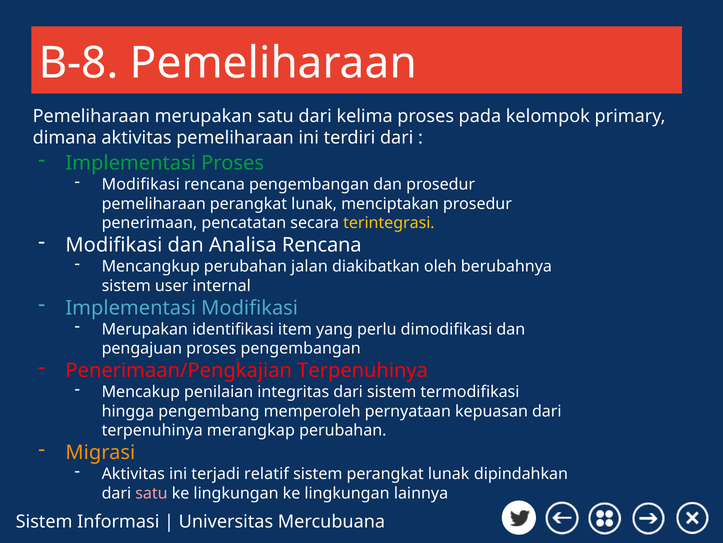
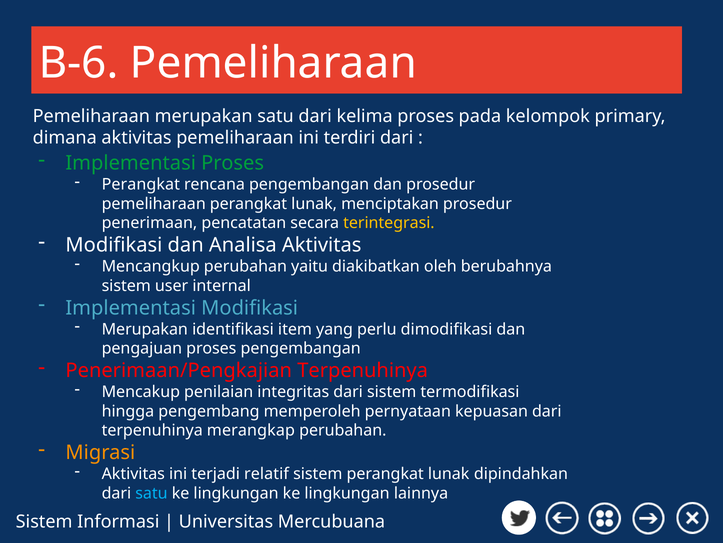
B-8: B-8 -> B-6
Modifikasi at (141, 184): Modifikasi -> Perangkat
Analisa Rencana: Rencana -> Aktivitas
jalan: jalan -> yaitu
satu at (151, 493) colour: pink -> light blue
